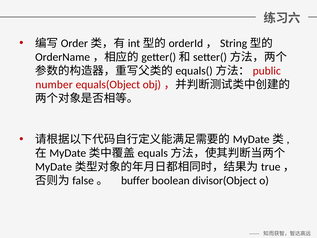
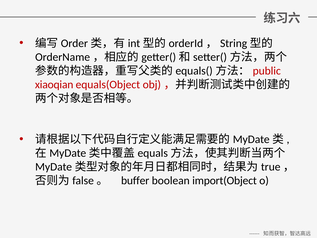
number: number -> xiaoqian
divisor(Object: divisor(Object -> import(Object
